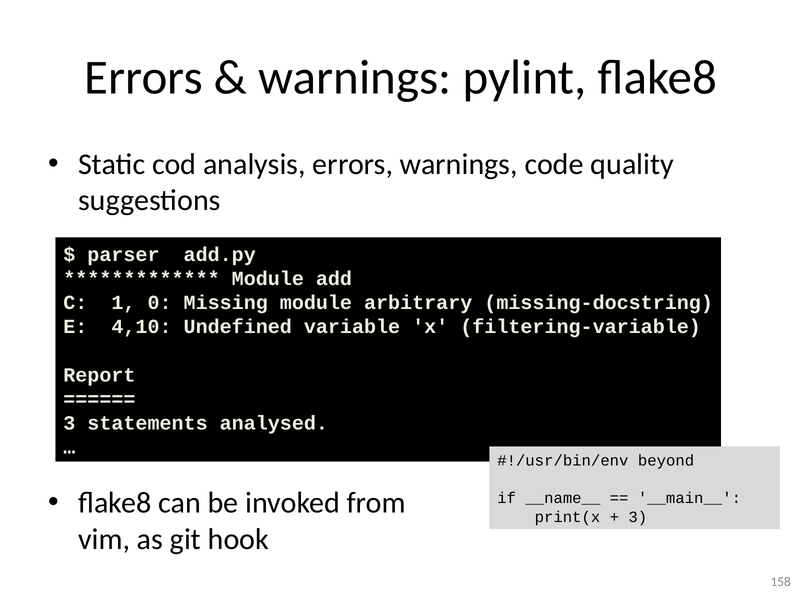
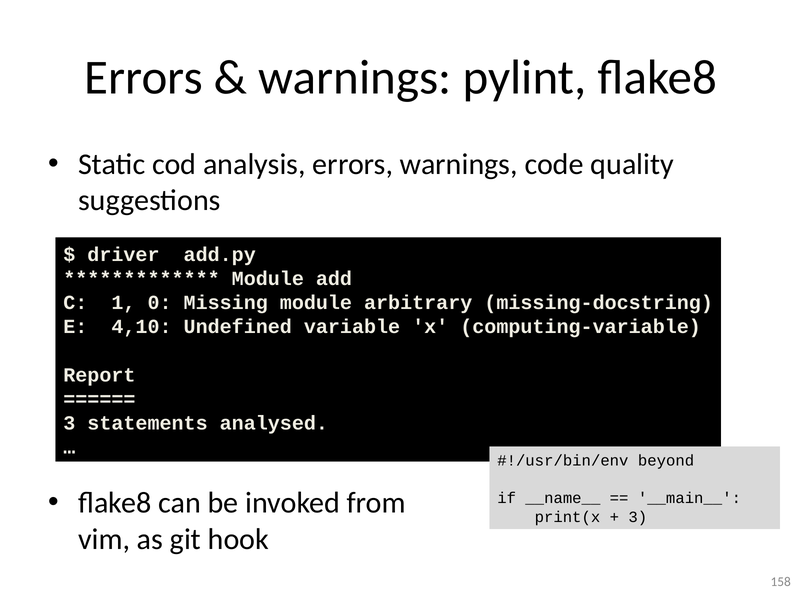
parser: parser -> driver
filtering-variable: filtering-variable -> computing-variable
